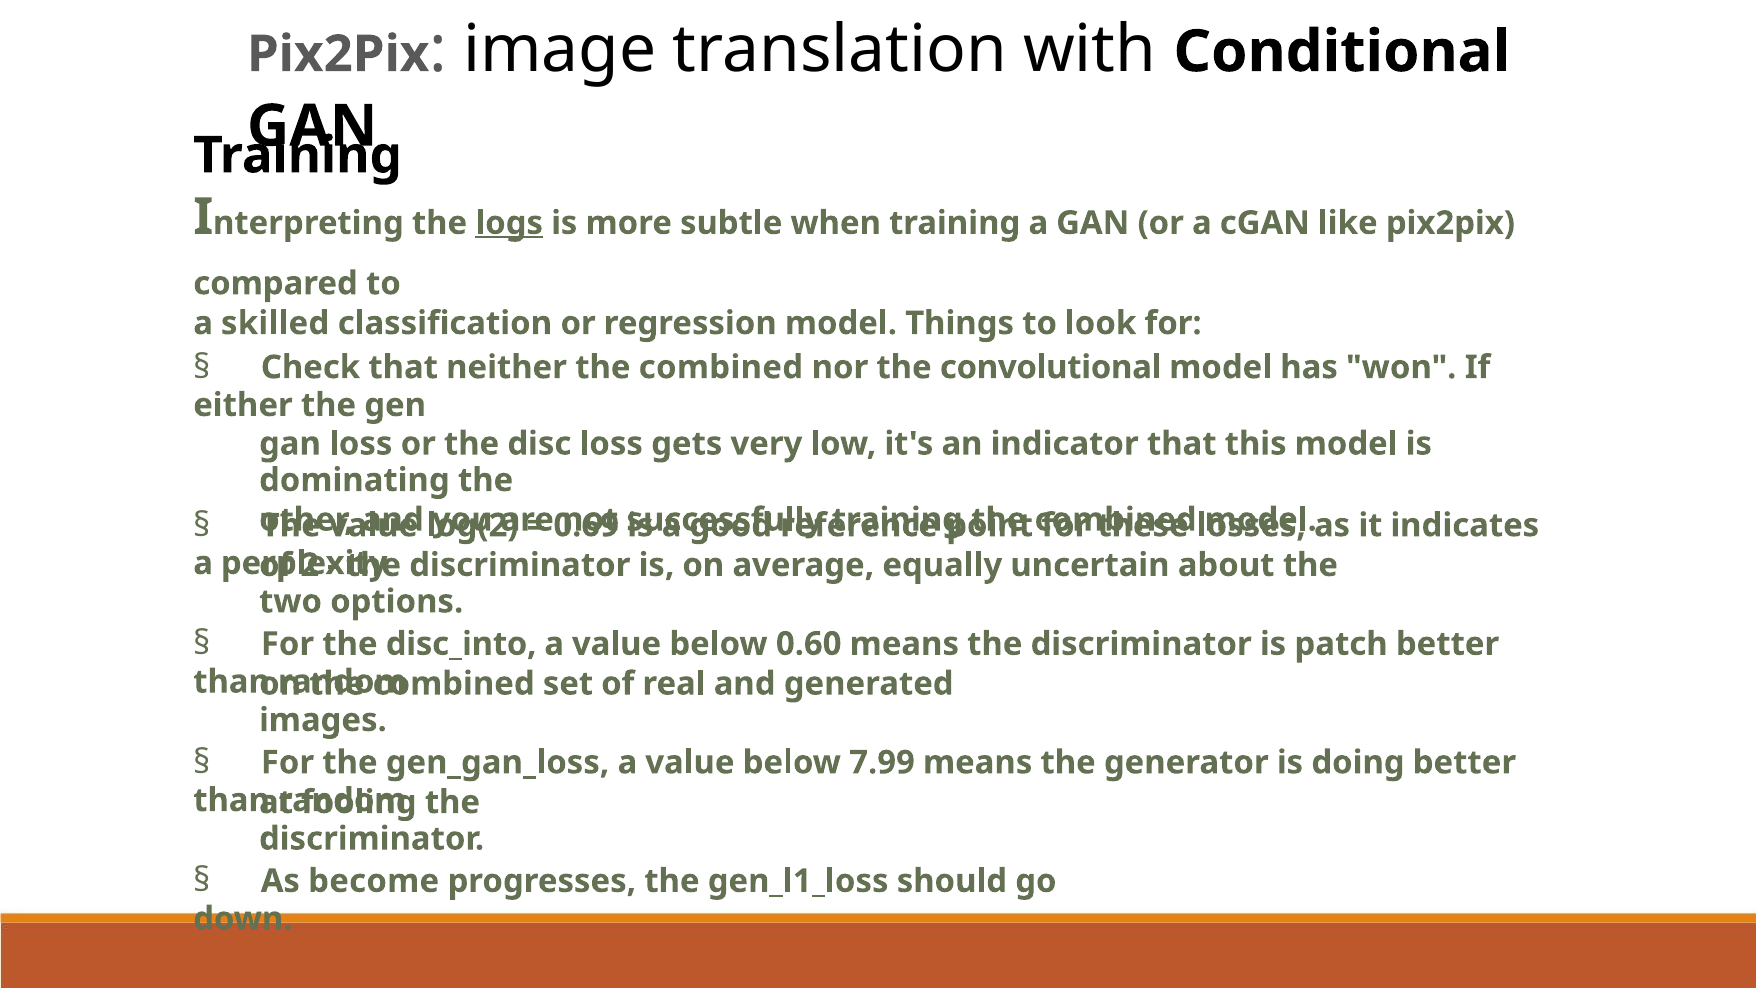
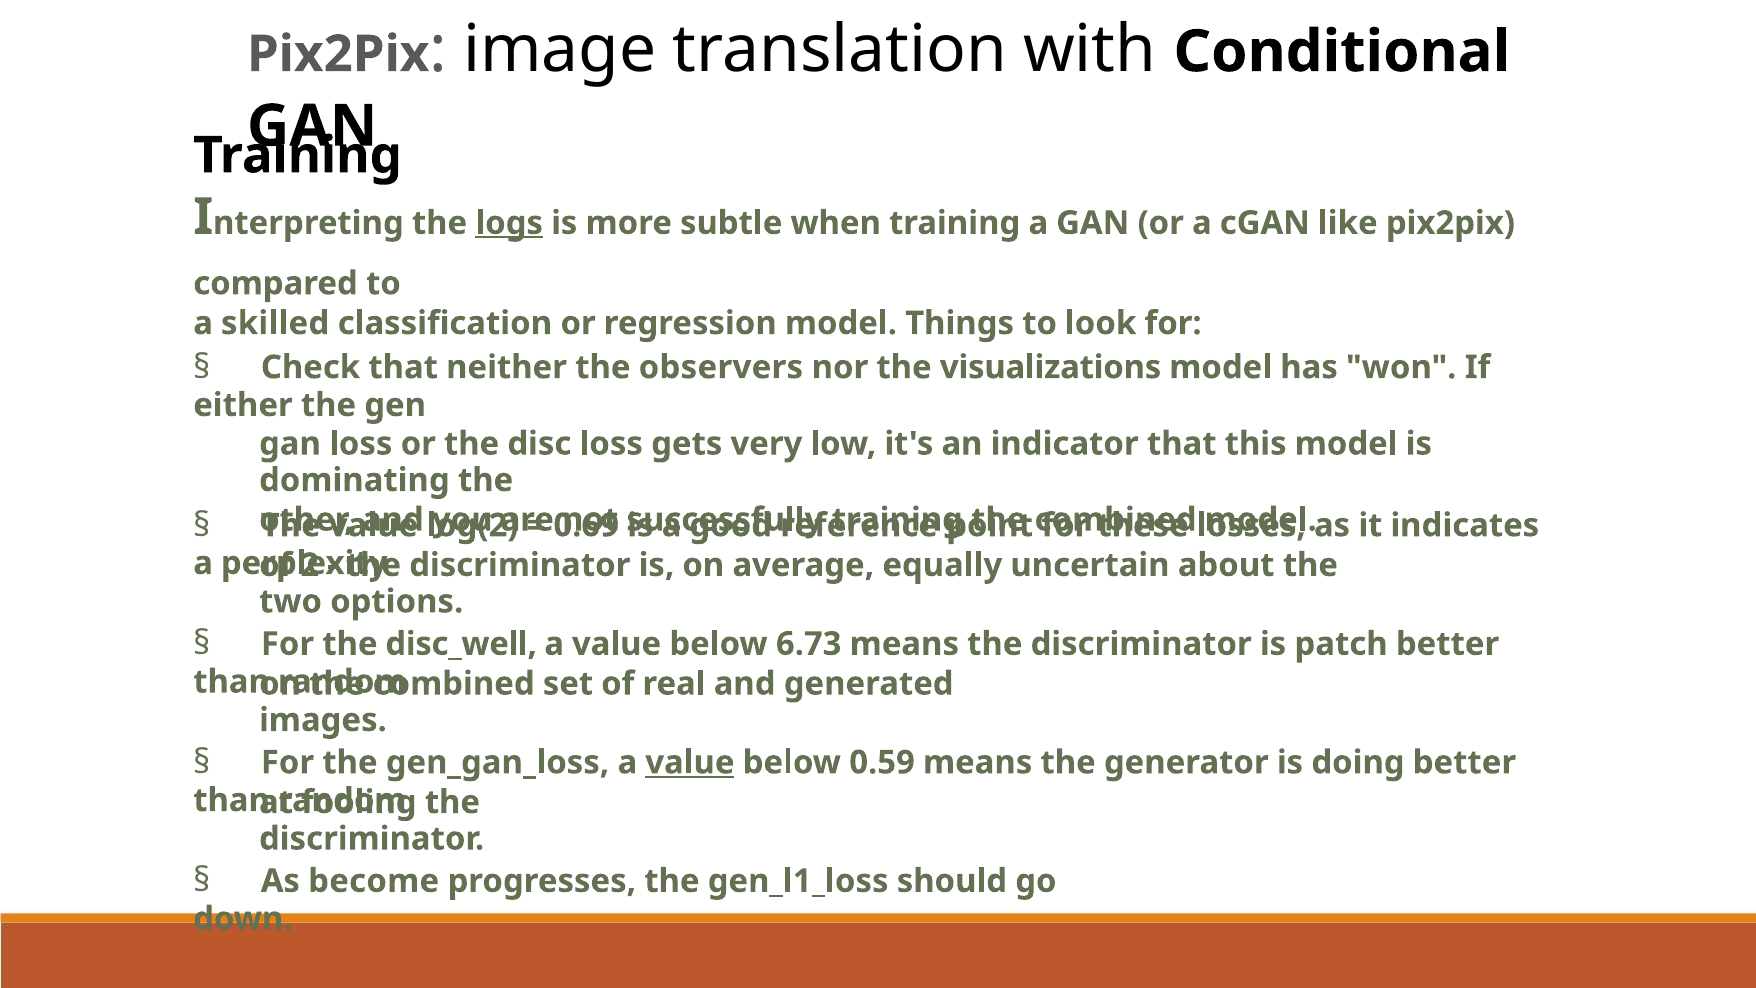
neither the combined: combined -> observers
convolutional: convolutional -> visualizations
disc_into: disc_into -> disc_well
0.60: 0.60 -> 6.73
value at (690, 762) underline: none -> present
7.99: 7.99 -> 0.59
